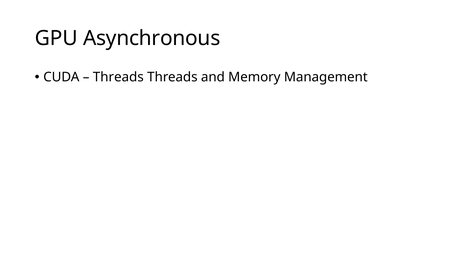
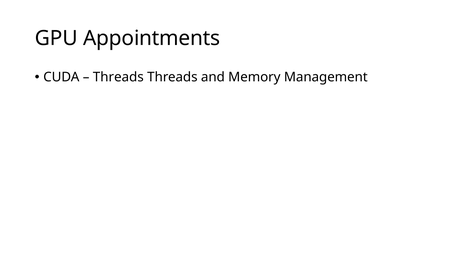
Asynchronous: Asynchronous -> Appointments
